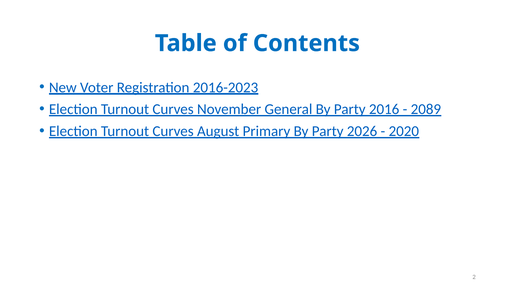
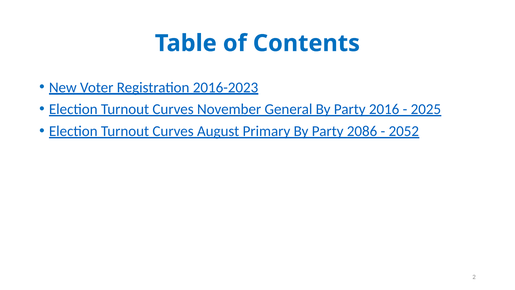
2089: 2089 -> 2025
2026: 2026 -> 2086
2020: 2020 -> 2052
